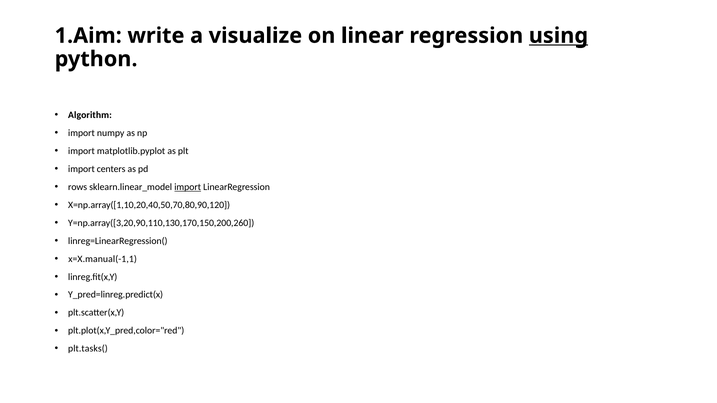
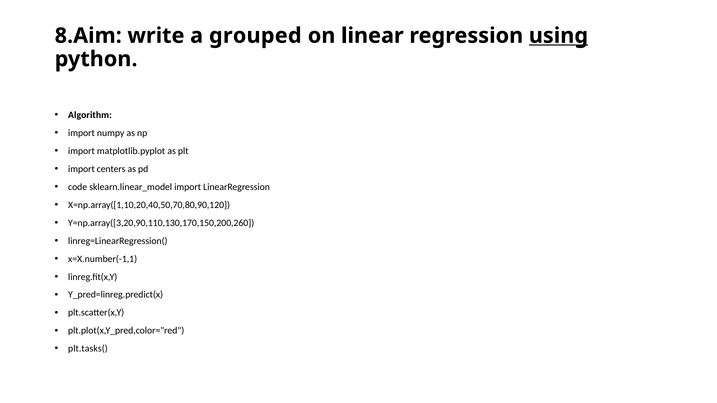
1.Aim: 1.Aim -> 8.Aim
visualize: visualize -> grouped
rows: rows -> code
import at (188, 187) underline: present -> none
x=X.manual(-1,1: x=X.manual(-1,1 -> x=X.number(-1,1
